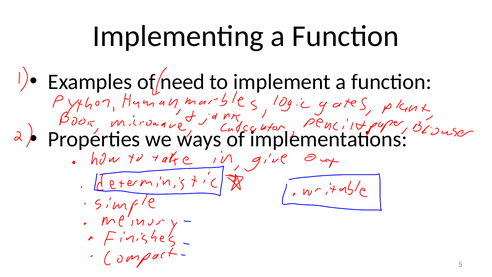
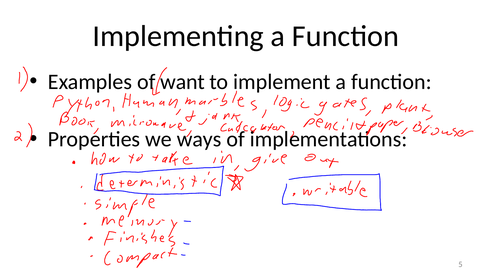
need: need -> want
